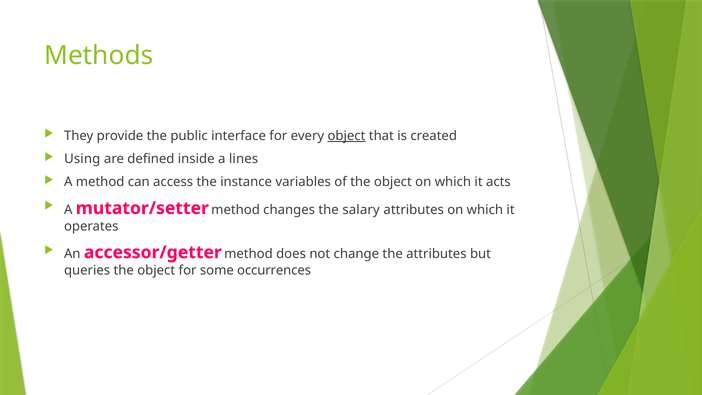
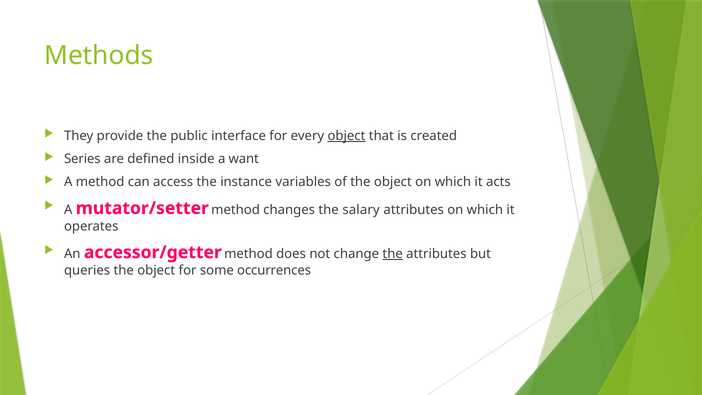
Using: Using -> Series
lines: lines -> want
the at (393, 254) underline: none -> present
